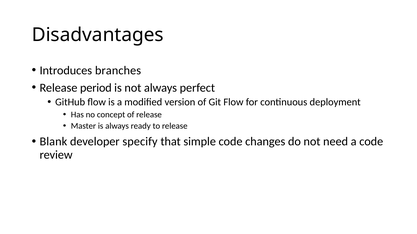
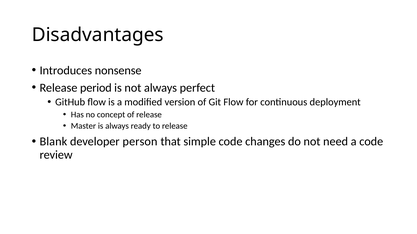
branches: branches -> nonsense
specify: specify -> person
